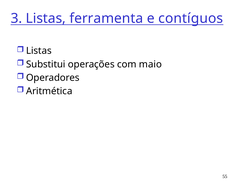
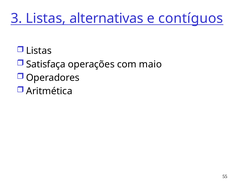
ferramenta: ferramenta -> alternativas
Substitui: Substitui -> Satisfaça
